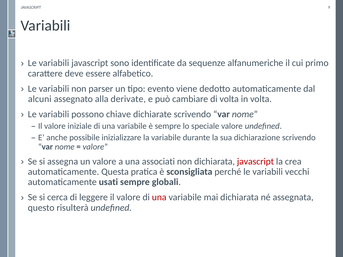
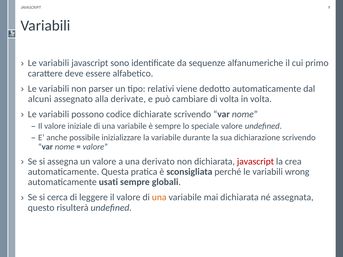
evento: evento -> relativi
chiave: chiave -> codice
associati: associati -> derivato
vecchi: vecchi -> wrong
una at (159, 198) colour: red -> orange
